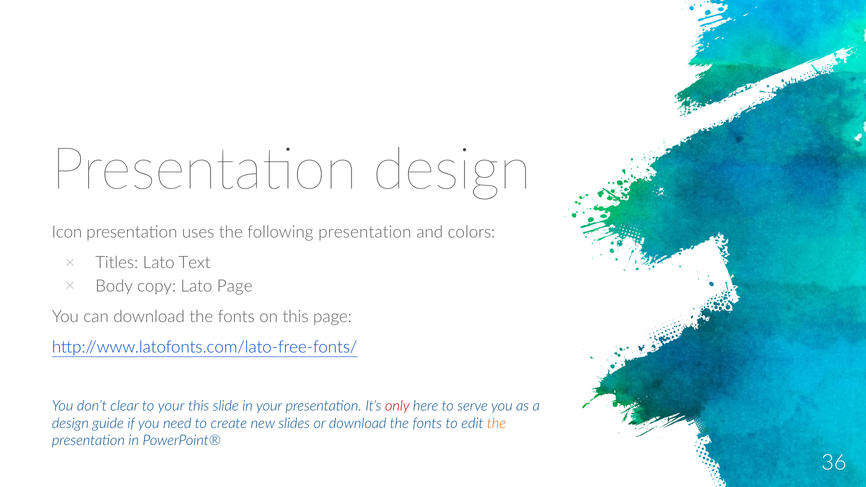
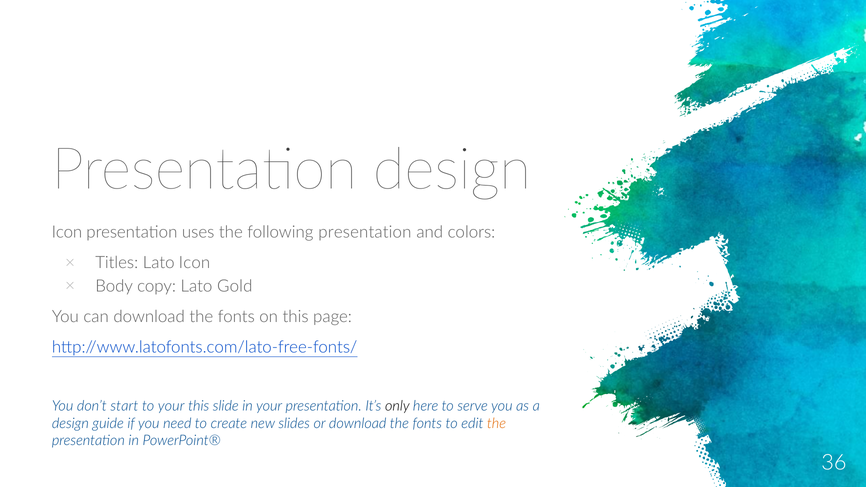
Lato Text: Text -> Icon
Lato Page: Page -> Gold
clear: clear -> start
only colour: red -> black
